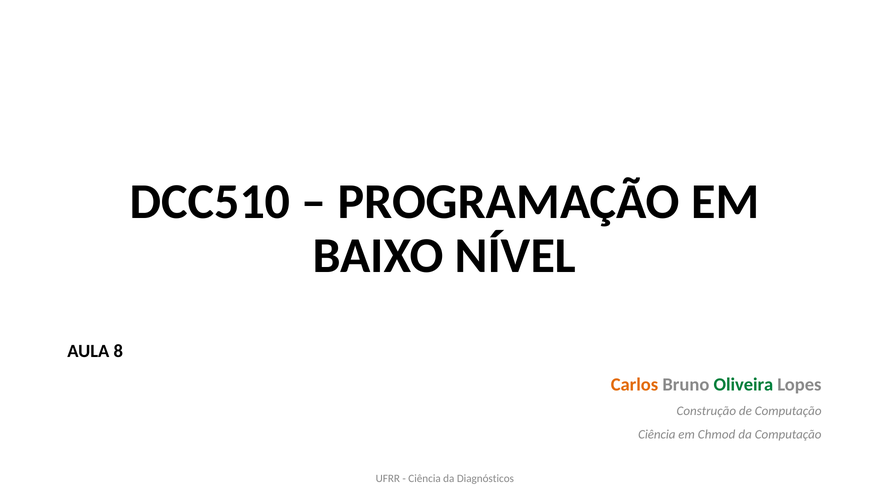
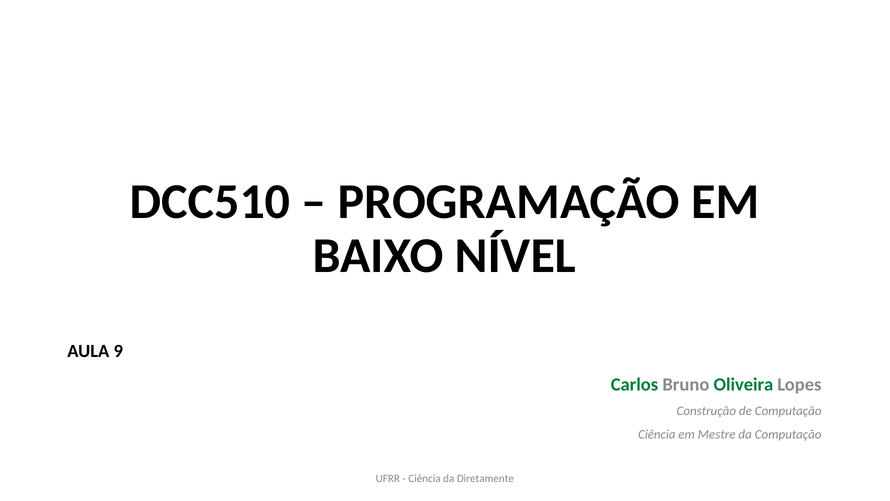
8: 8 -> 9
Carlos colour: orange -> green
Chmod: Chmod -> Mestre
Diagnósticos: Diagnósticos -> Diretamente
